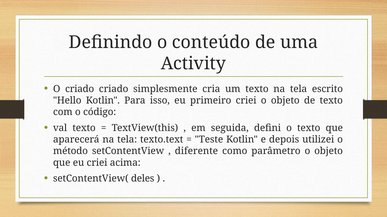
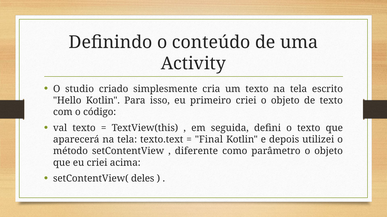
O criado: criado -> studio
Teste: Teste -> Final
